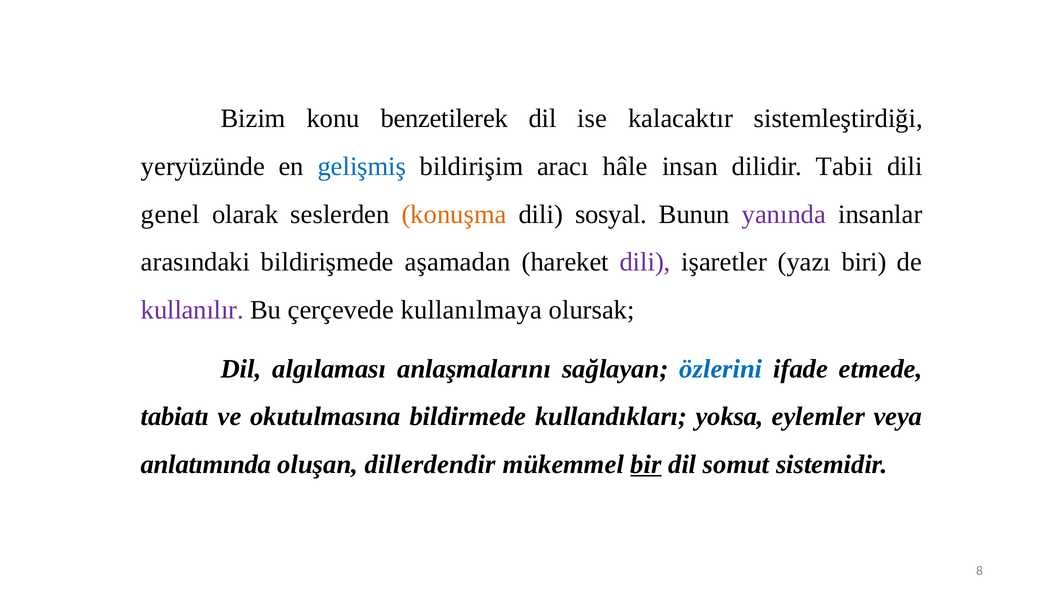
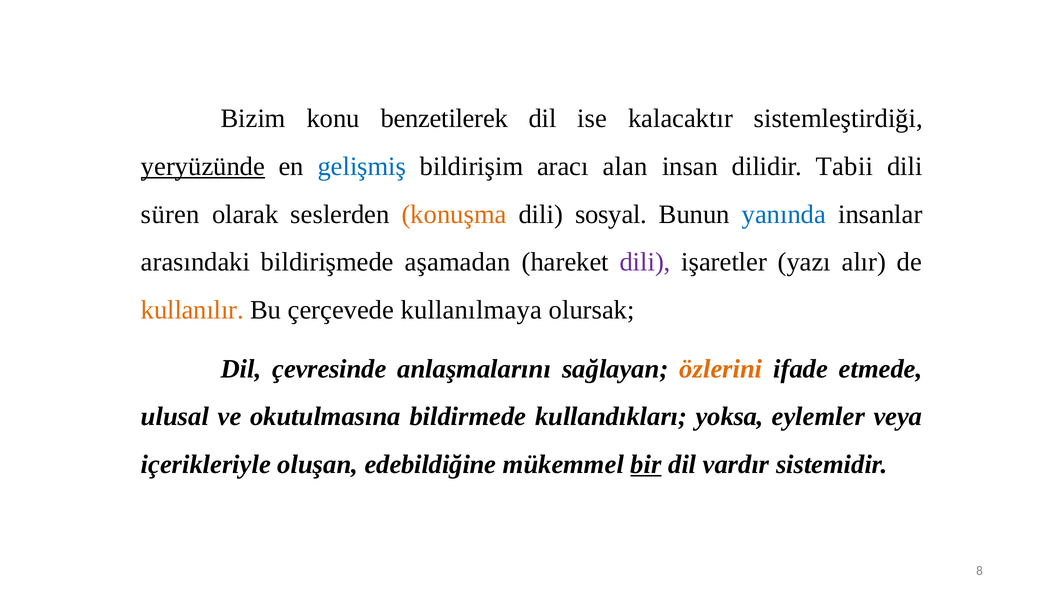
yeryüzünde underline: none -> present
hâle: hâle -> alan
genel: genel -> süren
yanında colour: purple -> blue
biri: biri -> alır
kullanılır colour: purple -> orange
algılaması: algılaması -> çevresinde
özlerini colour: blue -> orange
tabiatı: tabiatı -> ulusal
anlatımında: anlatımında -> içerikleriyle
dillerdendir: dillerdendir -> edebildiğine
somut: somut -> vardır
